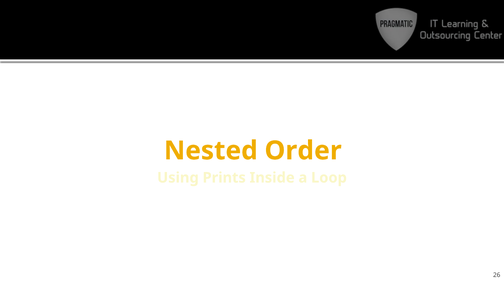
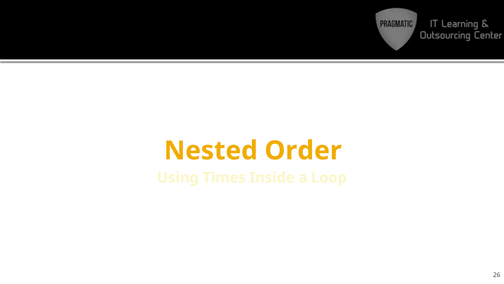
Prints: Prints -> Times
